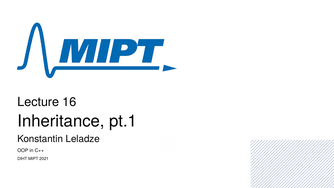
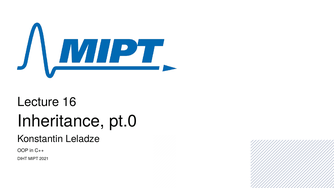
pt.1: pt.1 -> pt.0
